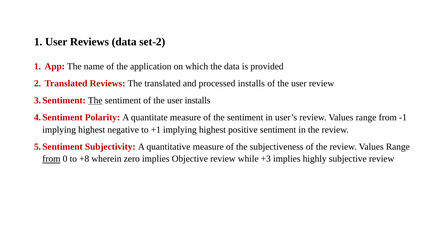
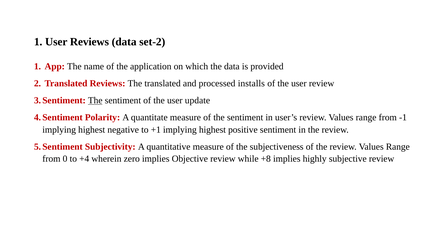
user installs: installs -> update
from at (51, 159) underline: present -> none
+8: +8 -> +4
+3: +3 -> +8
